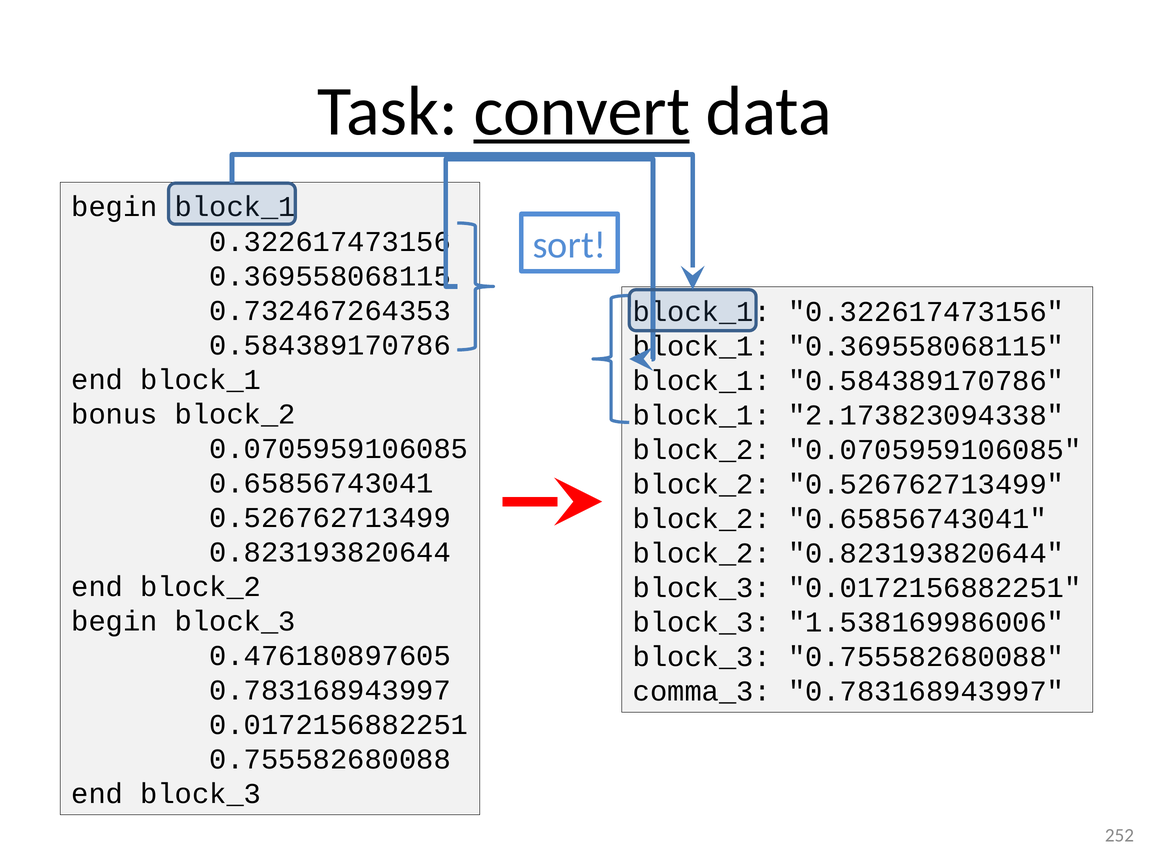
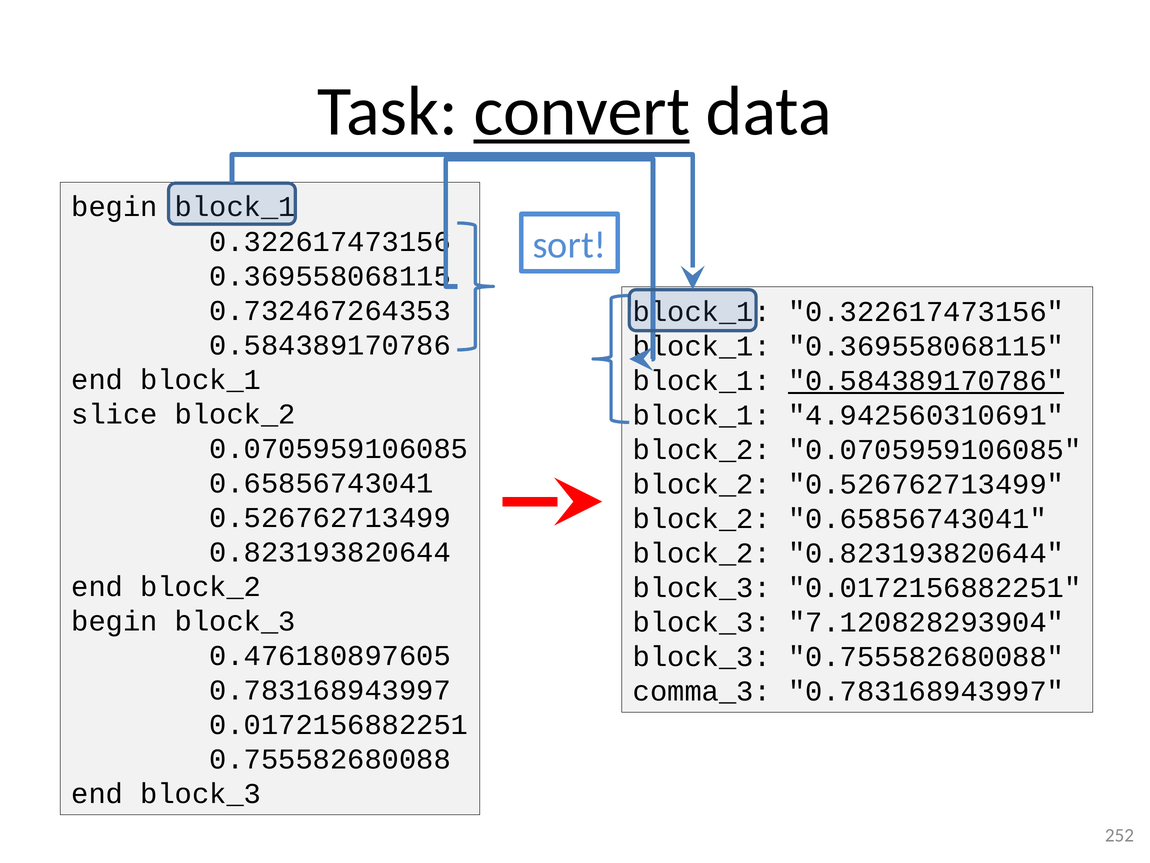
0.584389170786 at (926, 380) underline: none -> present
bonus: bonus -> slice
2.173823094338: 2.173823094338 -> 4.942560310691
1.538169986006: 1.538169986006 -> 7.120828293904
